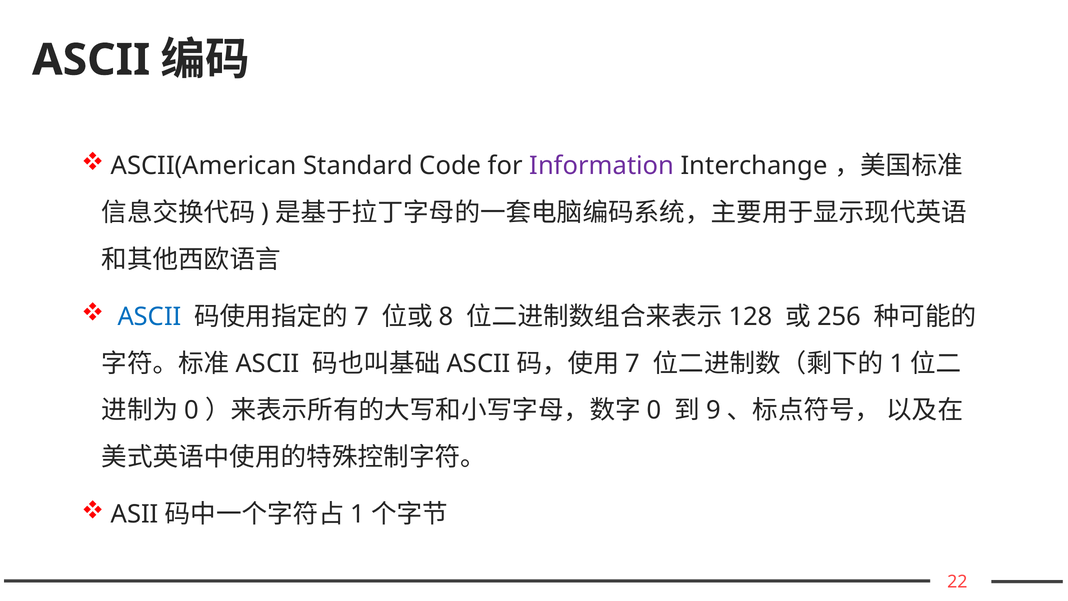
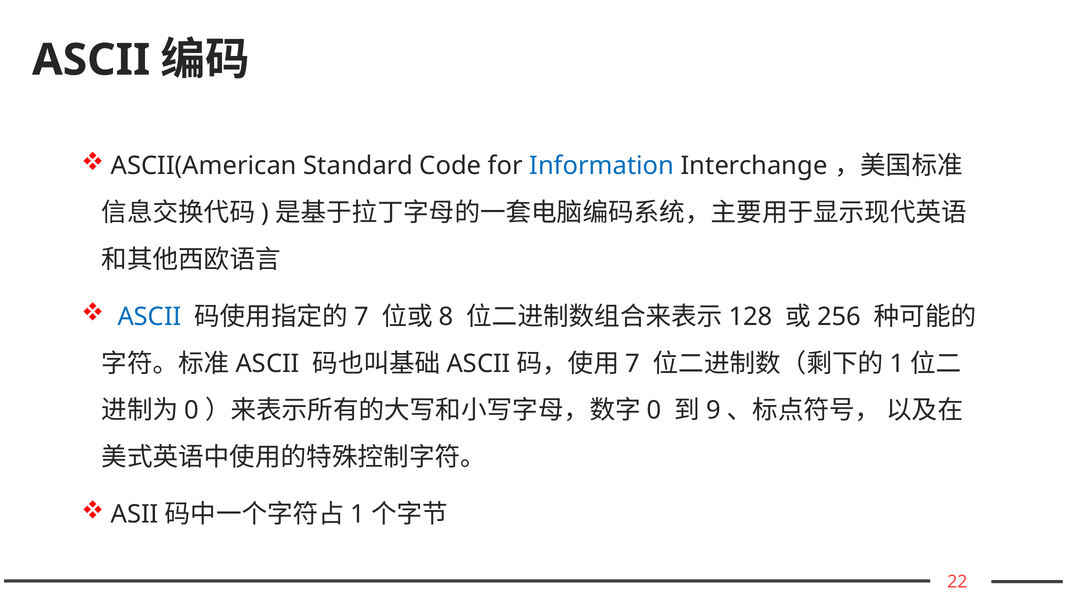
Information colour: purple -> blue
